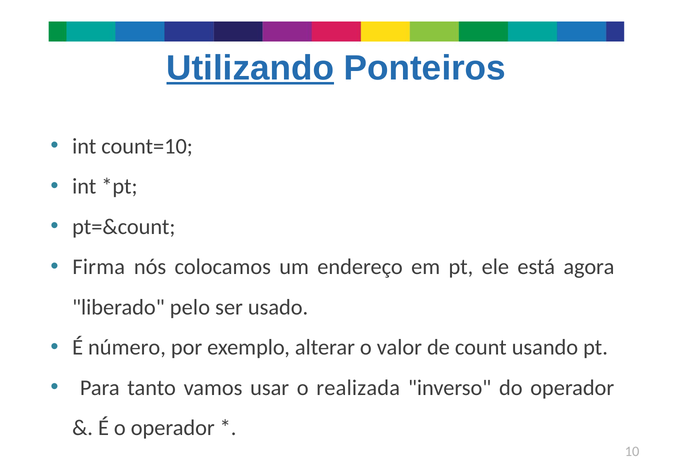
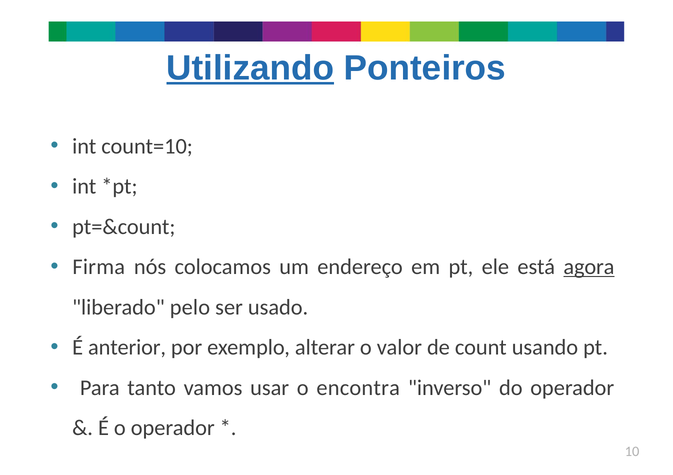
agora underline: none -> present
número: número -> anterior
realizada: realizada -> encontra
